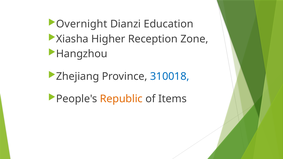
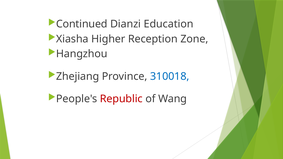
Overnight: Overnight -> Continued
Republic colour: orange -> red
Items: Items -> Wang
